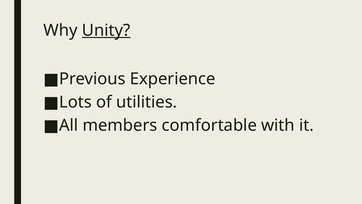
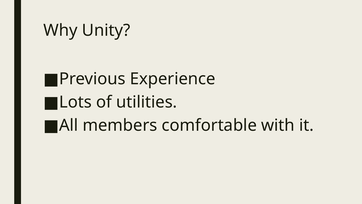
Unity underline: present -> none
